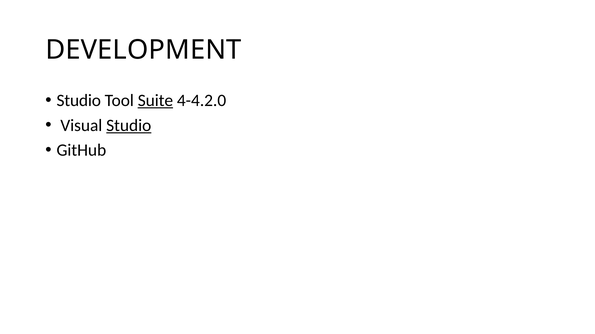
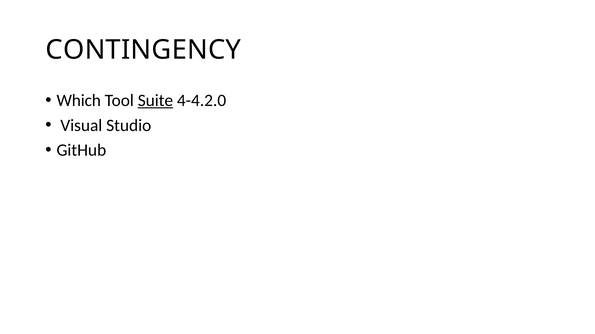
DEVELOPMENT: DEVELOPMENT -> CONTINGENCY
Studio at (79, 101): Studio -> Which
Studio at (129, 126) underline: present -> none
